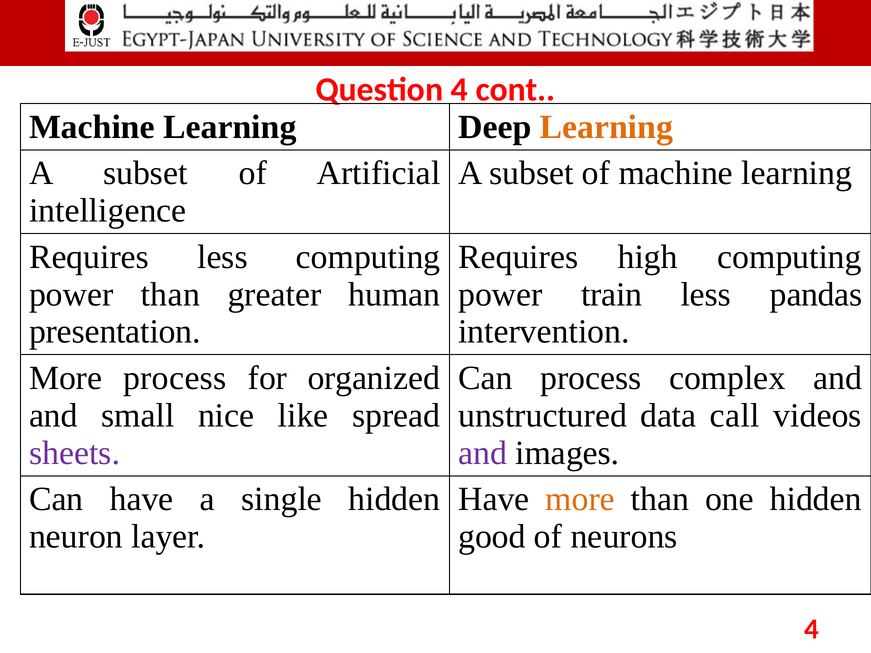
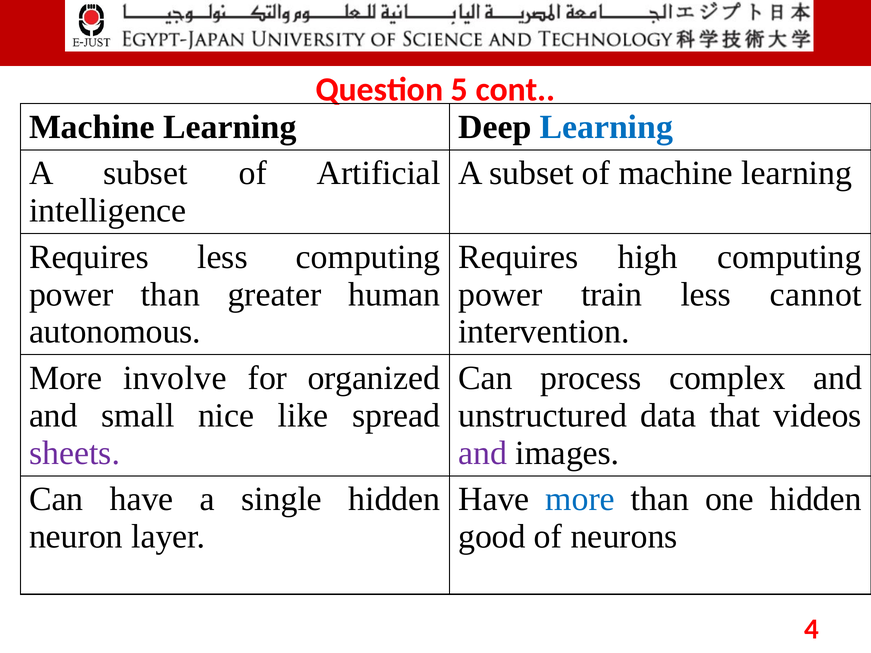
Question 4: 4 -> 5
Learning at (606, 127) colour: orange -> blue
pandas: pandas -> cannot
presentation: presentation -> autonomous
More process: process -> involve
call: call -> that
more at (580, 499) colour: orange -> blue
